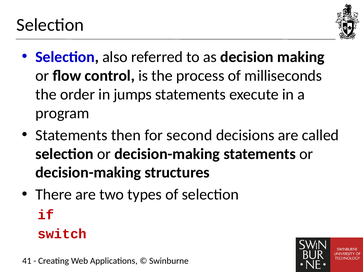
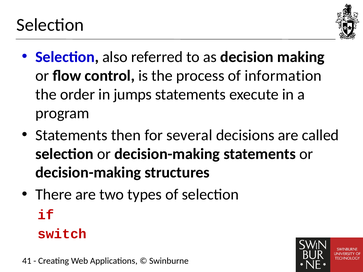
milliseconds: milliseconds -> information
second: second -> several
